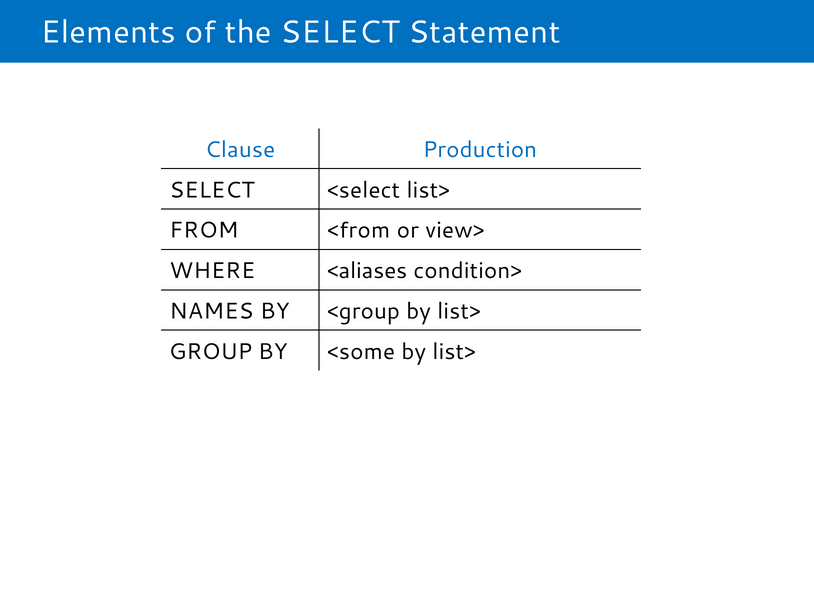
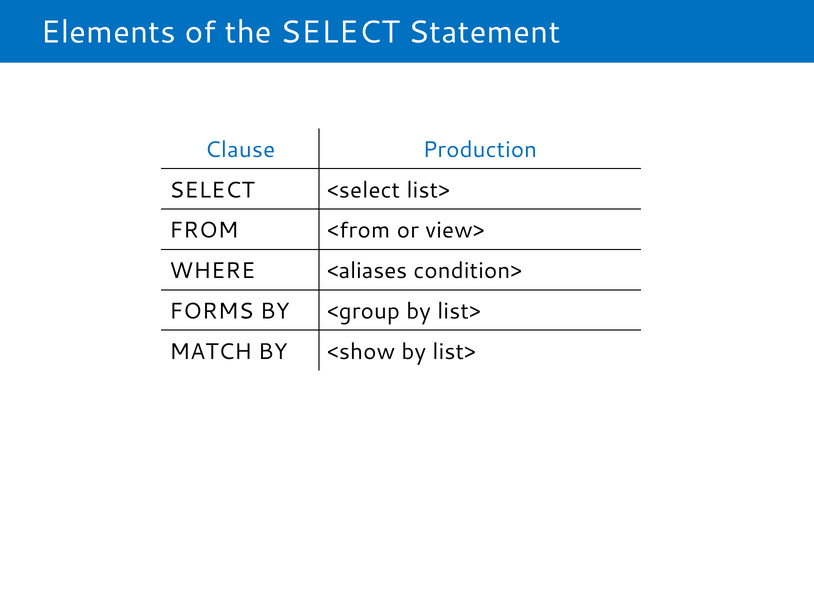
NAMES: NAMES -> FORMS
GROUP: GROUP -> MATCH
<some: <some -> <show
